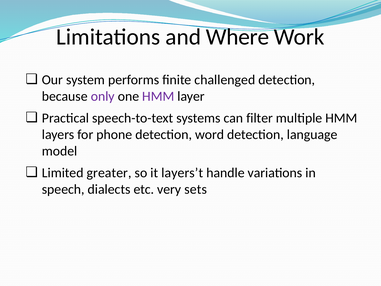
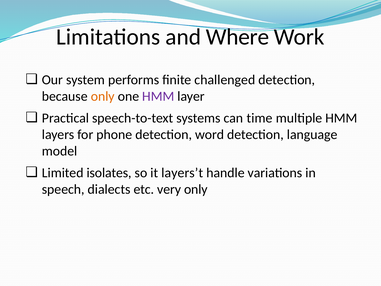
only at (103, 96) colour: purple -> orange
filter: filter -> time
greater: greater -> isolates
very sets: sets -> only
